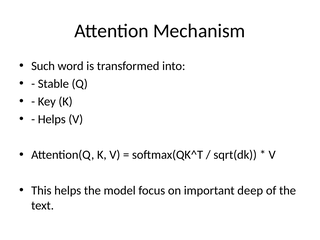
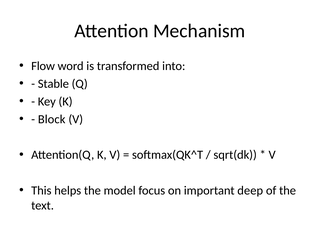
Such: Such -> Flow
Helps at (52, 119): Helps -> Block
